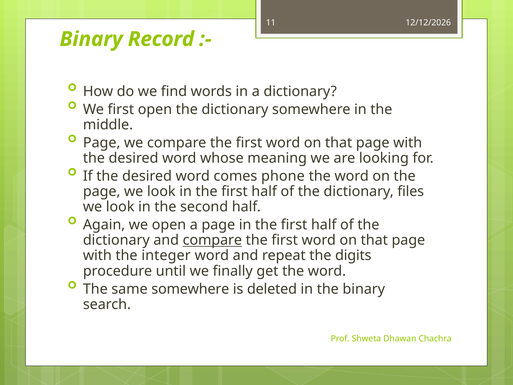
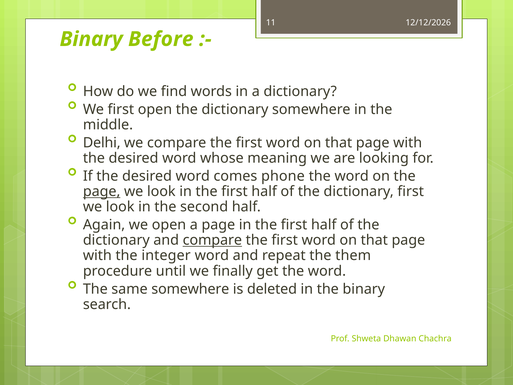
Record: Record -> Before
Page at (102, 143): Page -> Delhi
page at (102, 191) underline: none -> present
dictionary files: files -> first
digits: digits -> them
